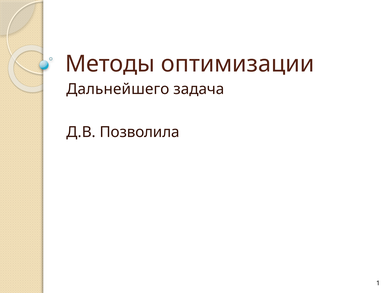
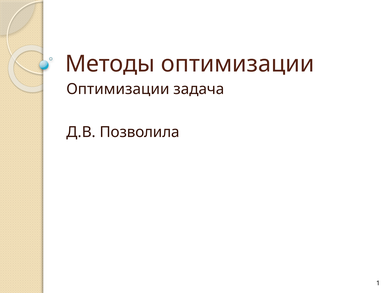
Дальнейшего at (118, 89): Дальнейшего -> Оптимизации
